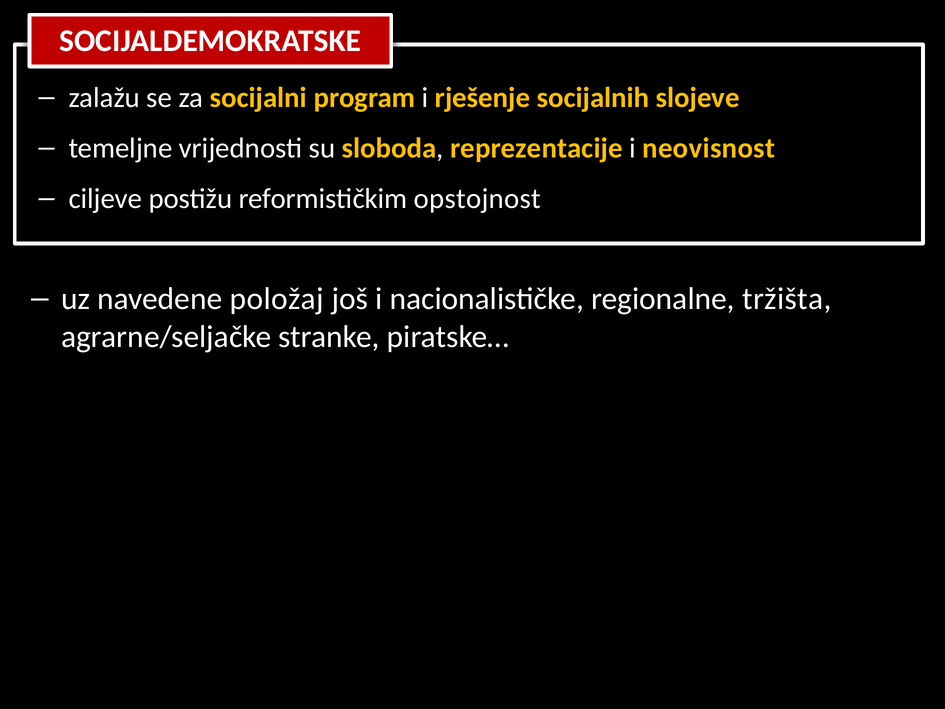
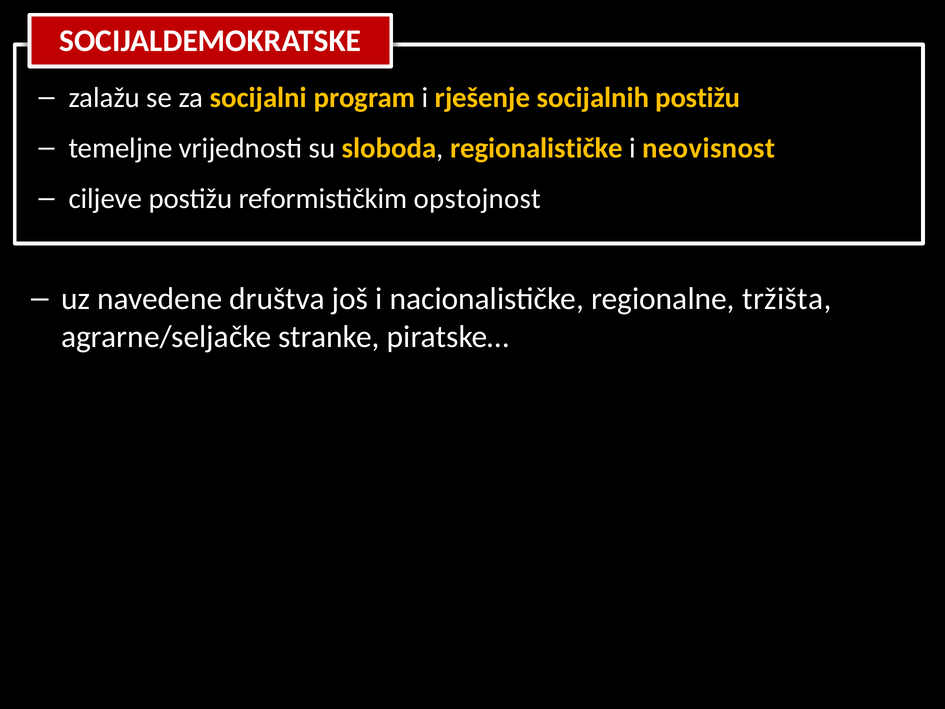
socijalnih slojeve: slojeve -> postižu
reprezentacije: reprezentacije -> regionalističke
položaj: položaj -> društva
